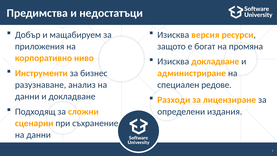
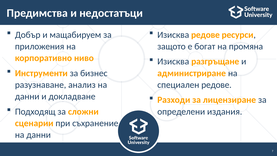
Изисква версия: версия -> редове
Изисква докладване: докладване -> разгръщане
